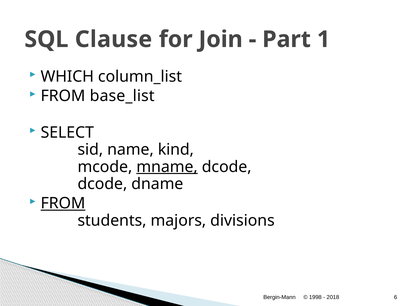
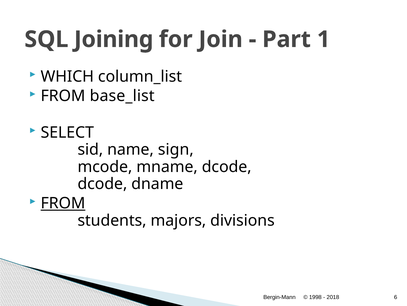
Clause: Clause -> Joining
kind: kind -> sign
mname underline: present -> none
